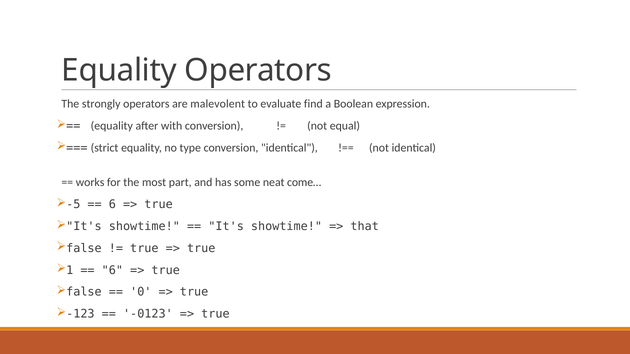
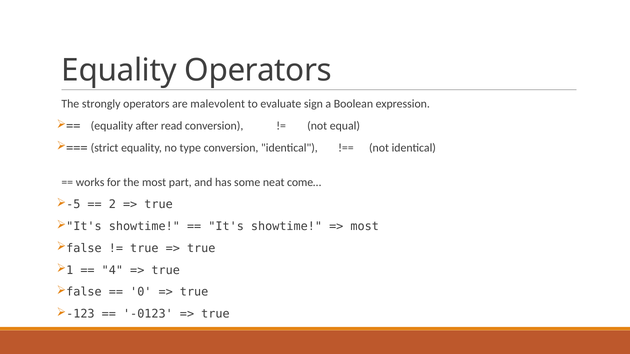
find: find -> sign
with: with -> read
6 at (112, 205): 6 -> 2
that at (365, 227): that -> most
6 at (112, 270): 6 -> 4
